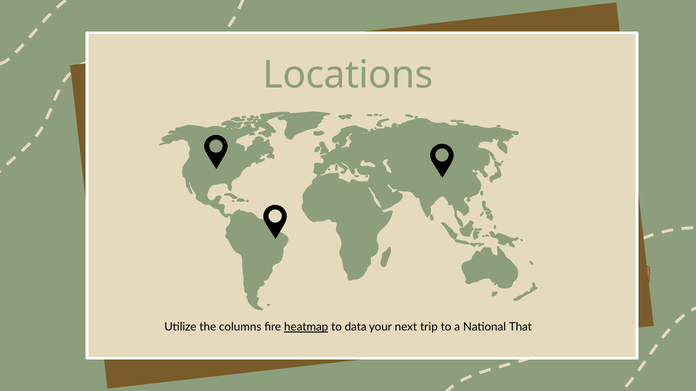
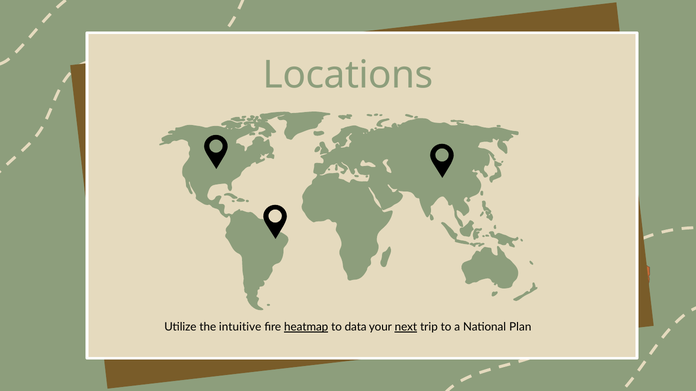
columns: columns -> intuitive
next underline: none -> present
That: That -> Plan
